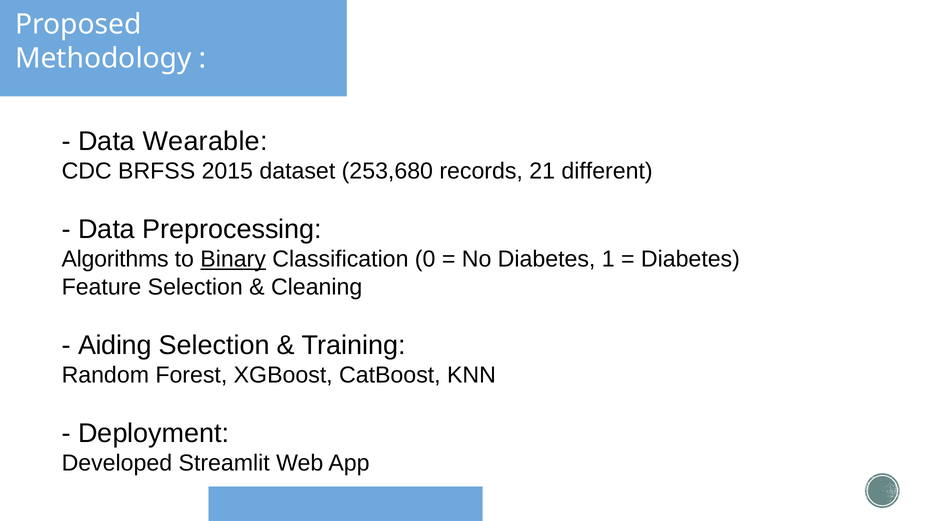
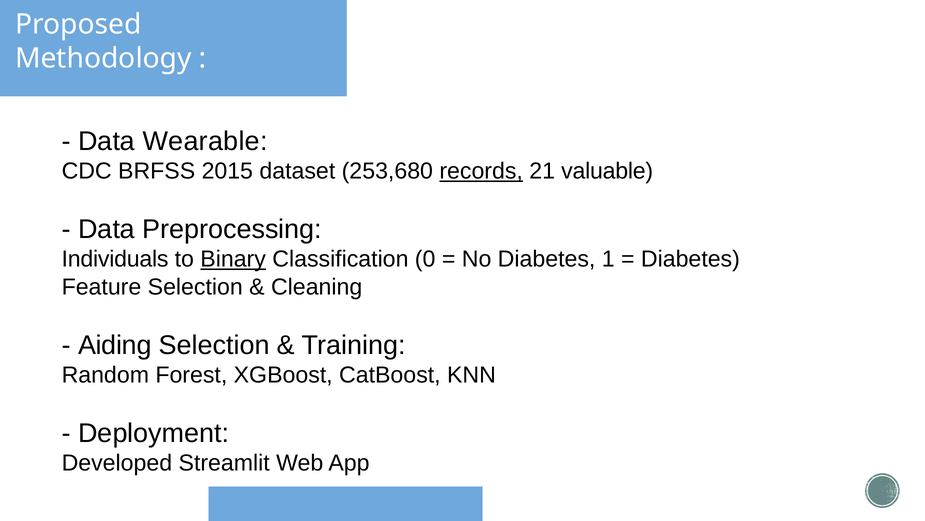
records underline: none -> present
different: different -> valuable
Algorithms: Algorithms -> Individuals
